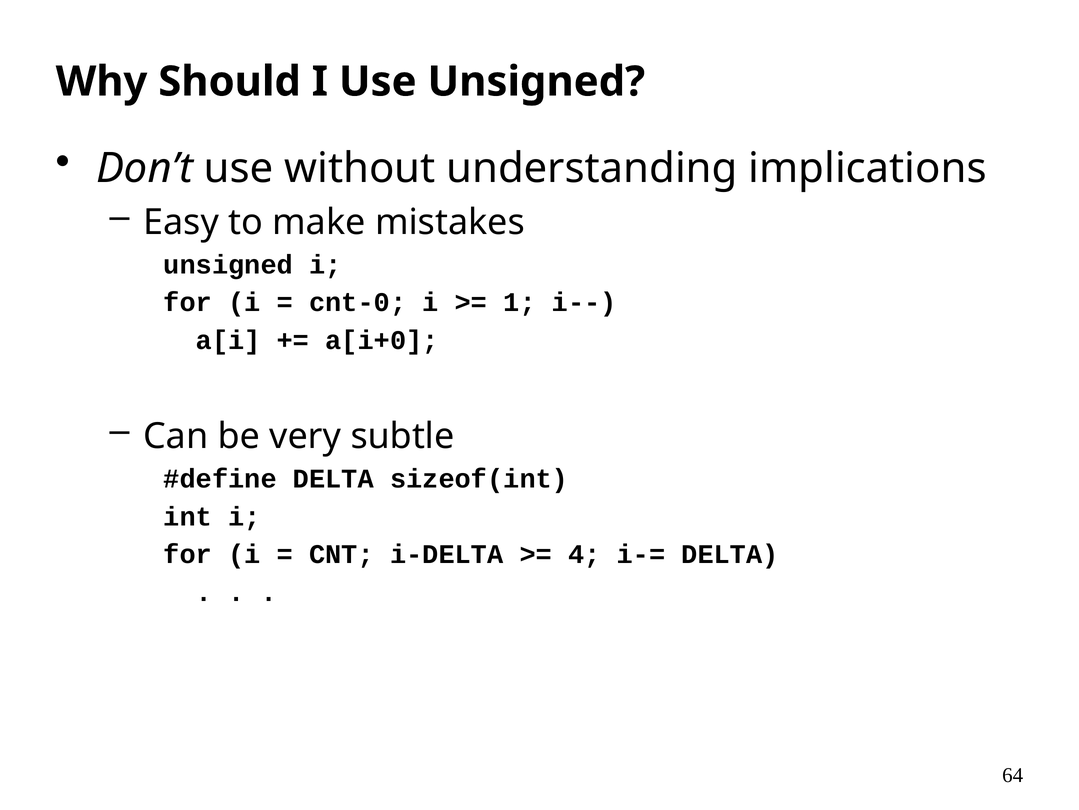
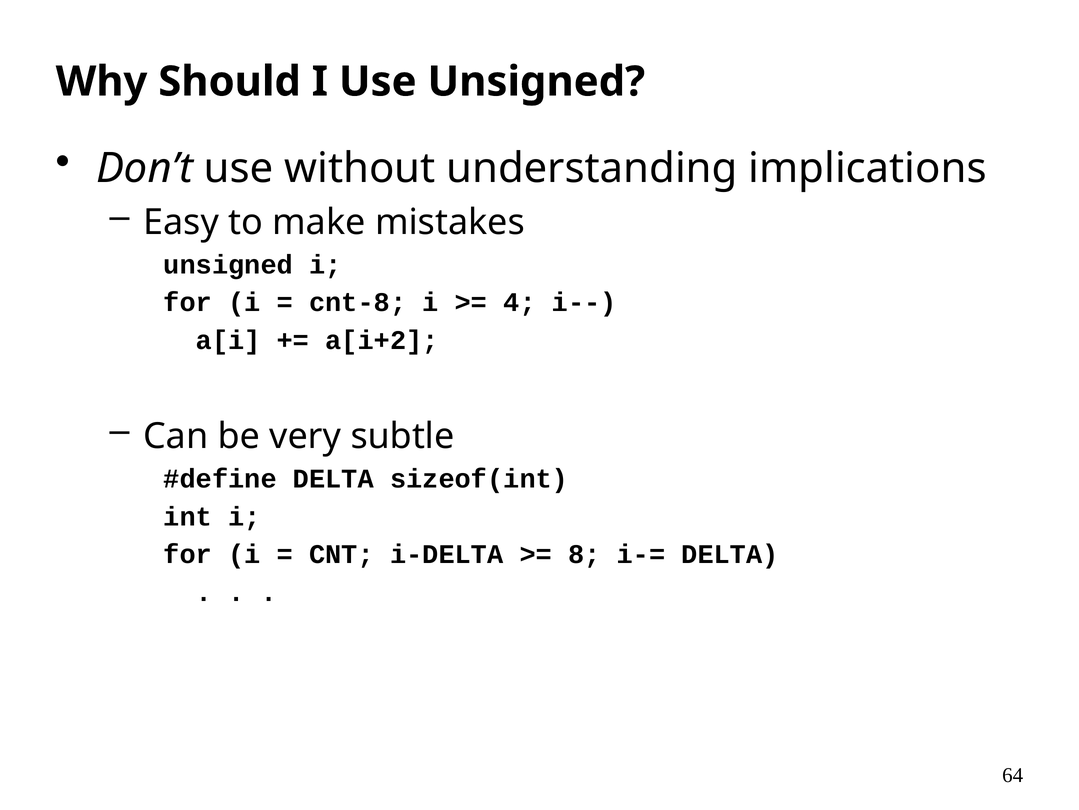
cnt-0: cnt-0 -> cnt-8
1: 1 -> 4
a[i+0: a[i+0 -> a[i+2
4: 4 -> 8
